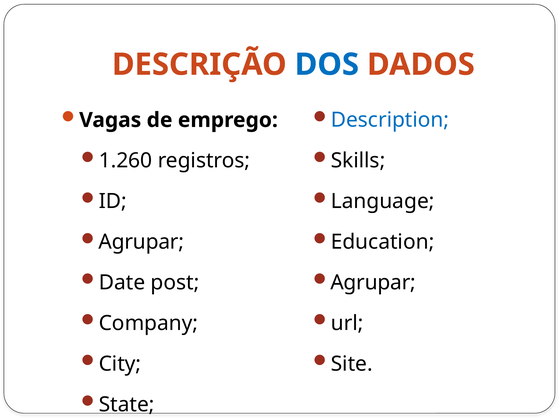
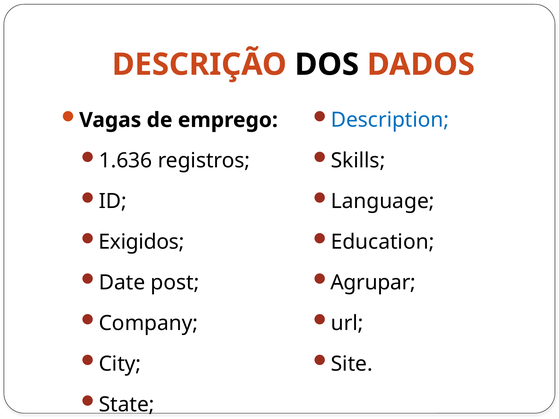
DOS colour: blue -> black
1.260: 1.260 -> 1.636
Agrupar at (141, 242): Agrupar -> Exigidos
